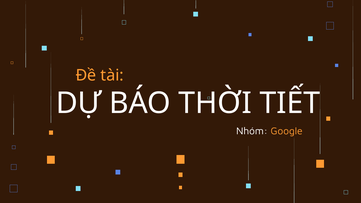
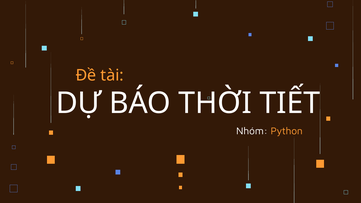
Google: Google -> Python
